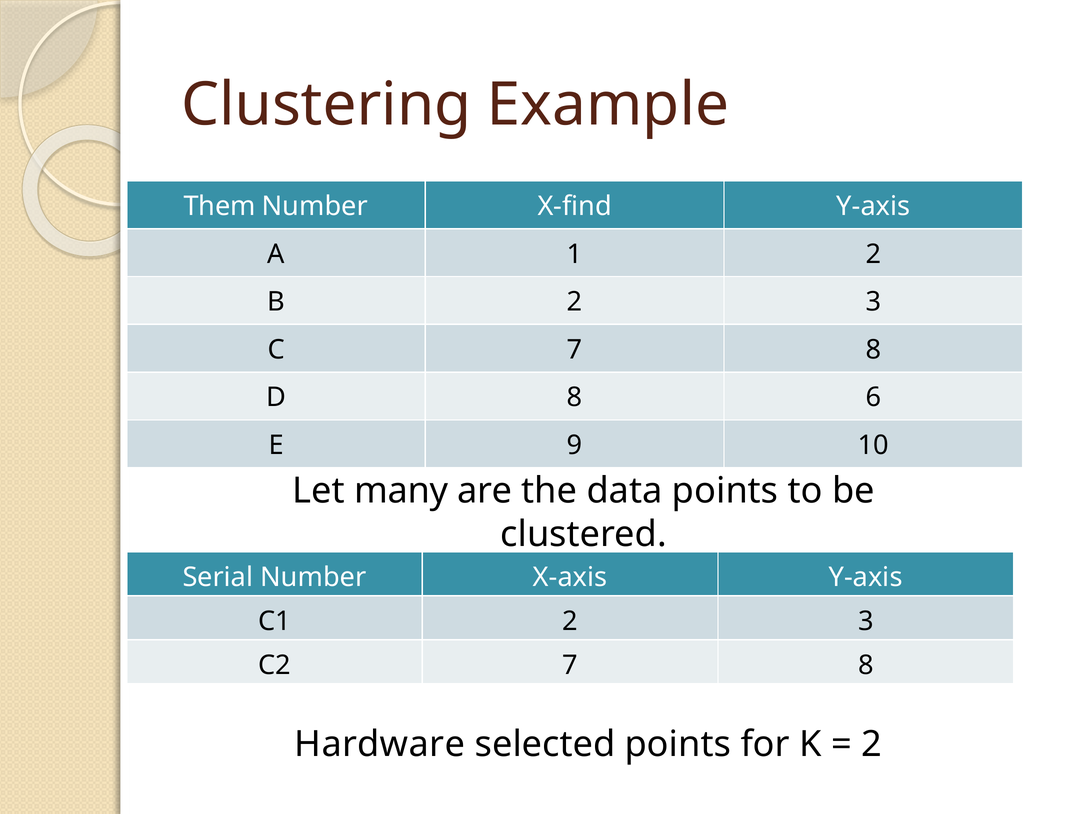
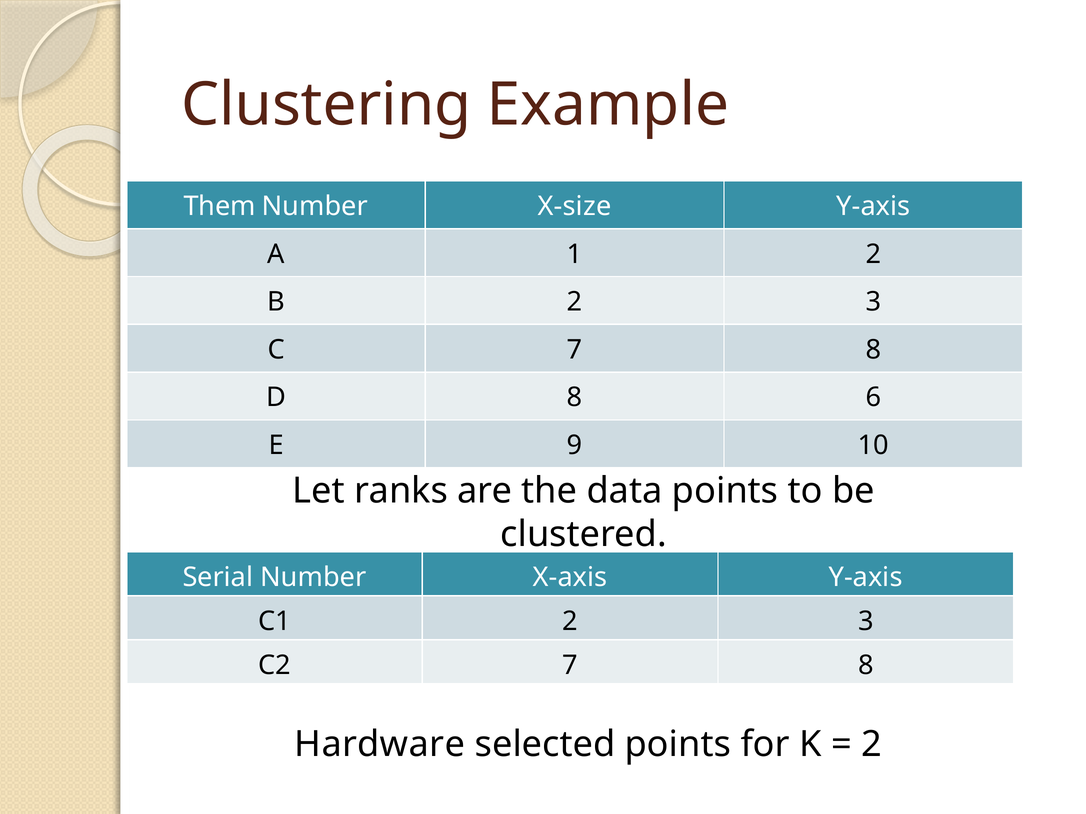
X-find: X-find -> X-size
many: many -> ranks
